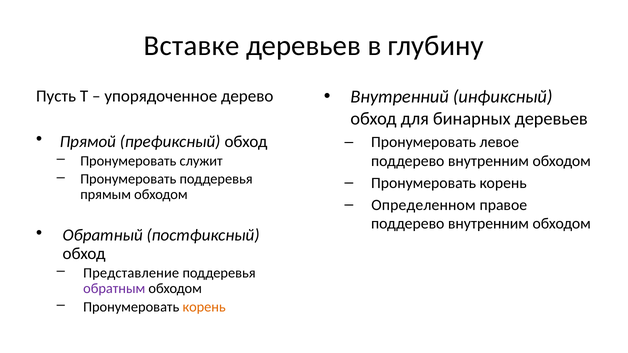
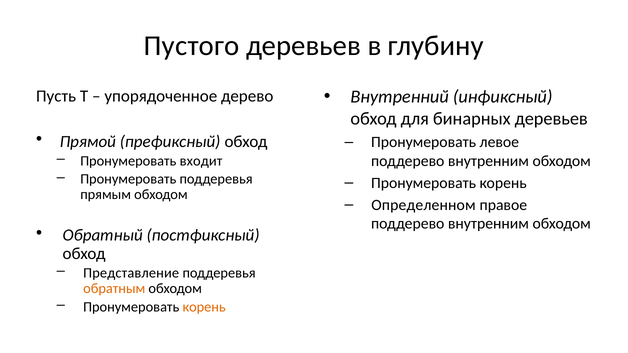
Вставке: Вставке -> Пустого
служит: служит -> входит
обратным colour: purple -> orange
